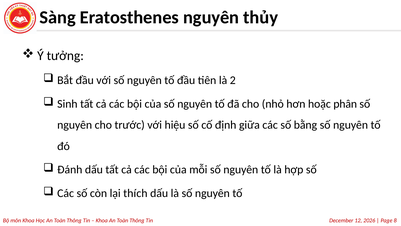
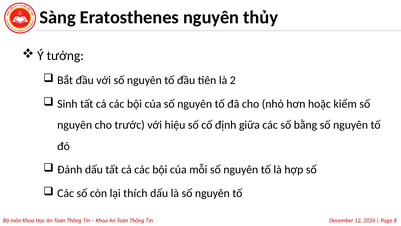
phân: phân -> kiểm
